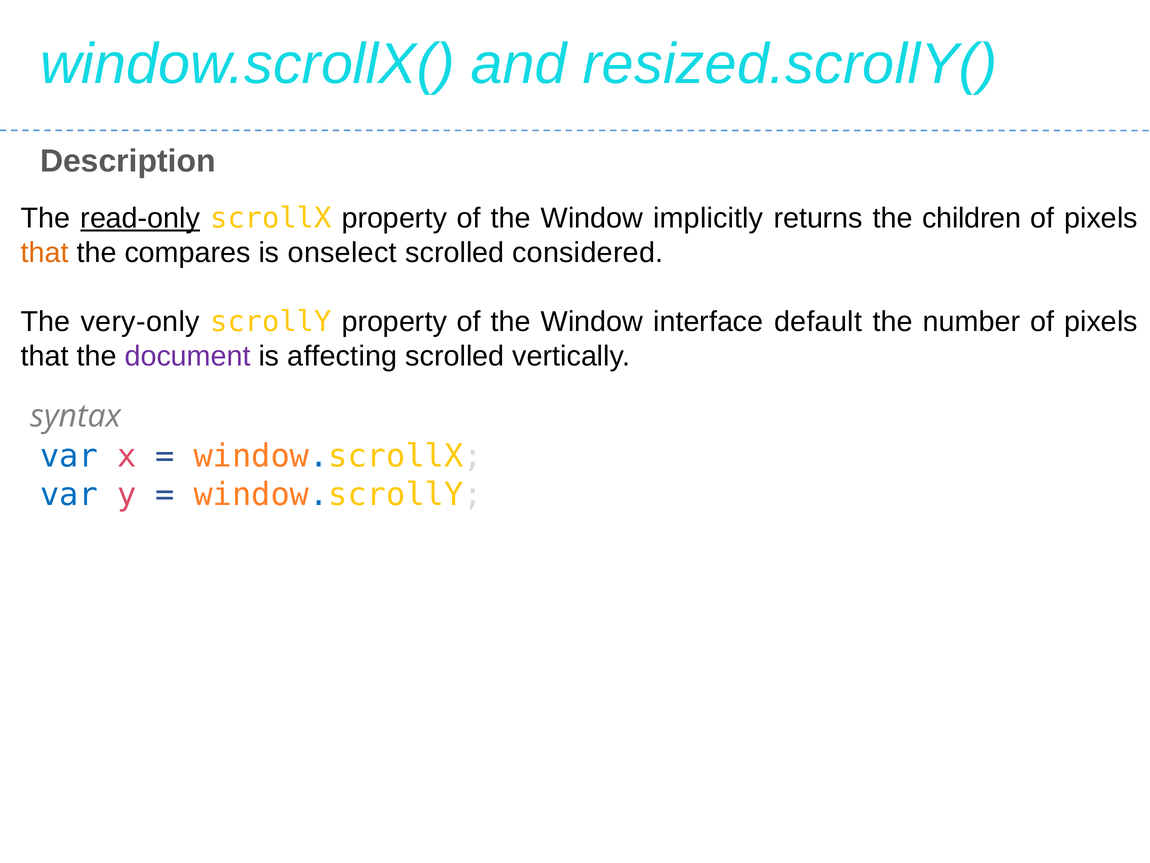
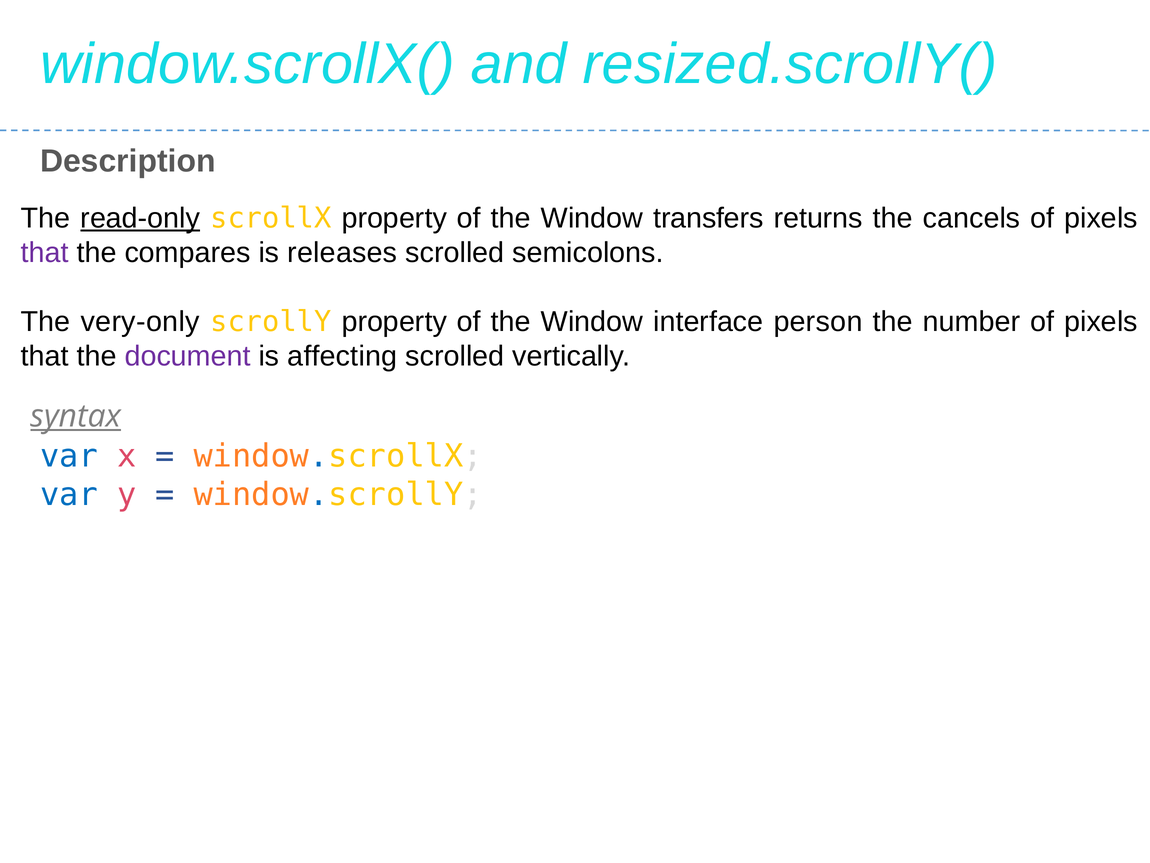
implicitly: implicitly -> transfers
children: children -> cancels
that at (45, 253) colour: orange -> purple
onselect: onselect -> releases
considered: considered -> semicolons
default: default -> person
syntax underline: none -> present
